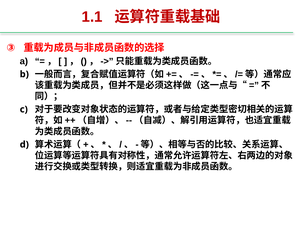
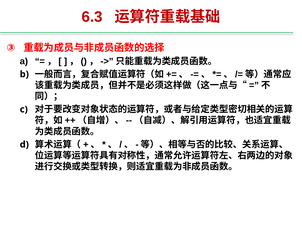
1.1: 1.1 -> 6.3
